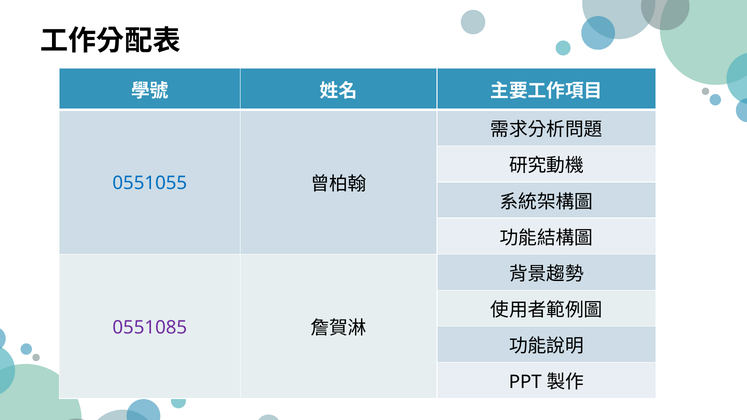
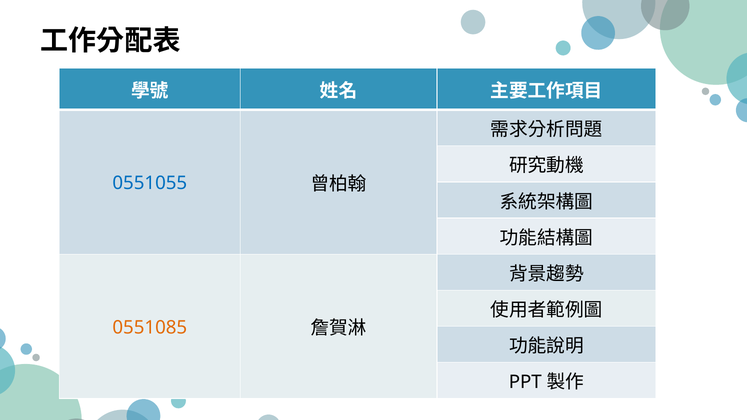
0551085 colour: purple -> orange
